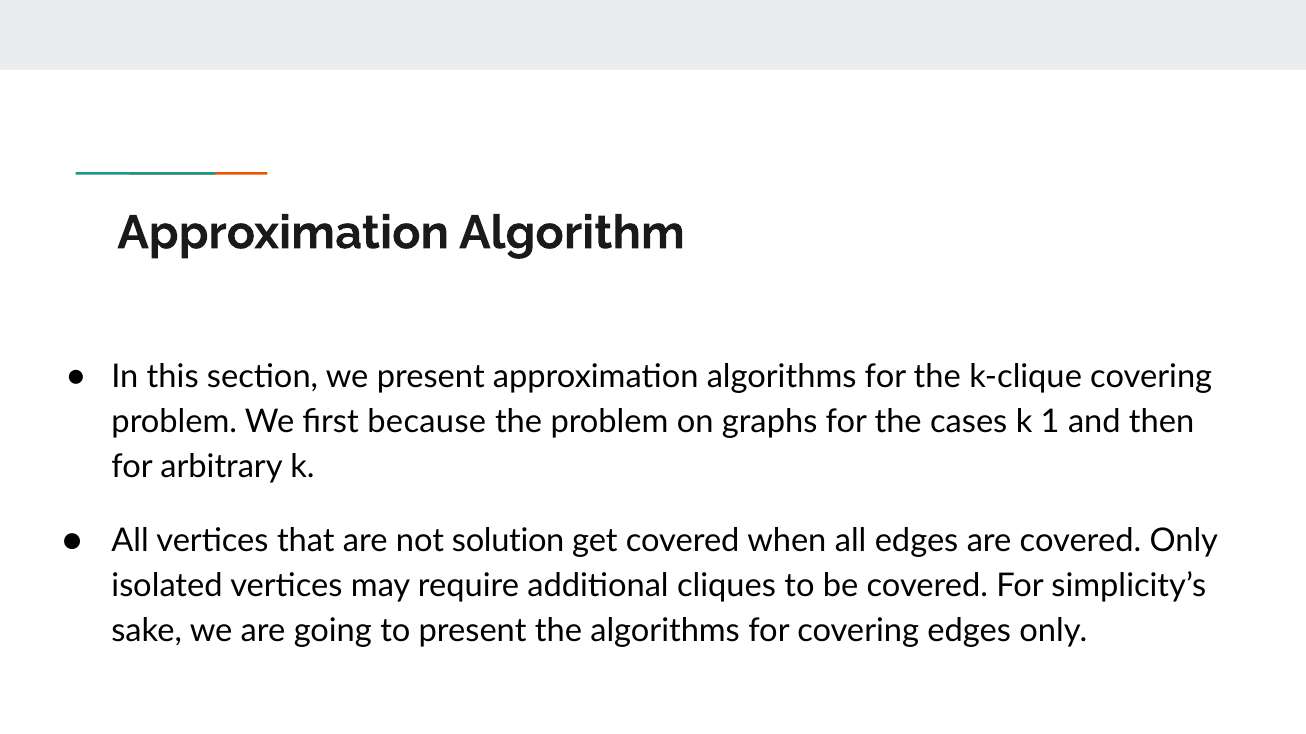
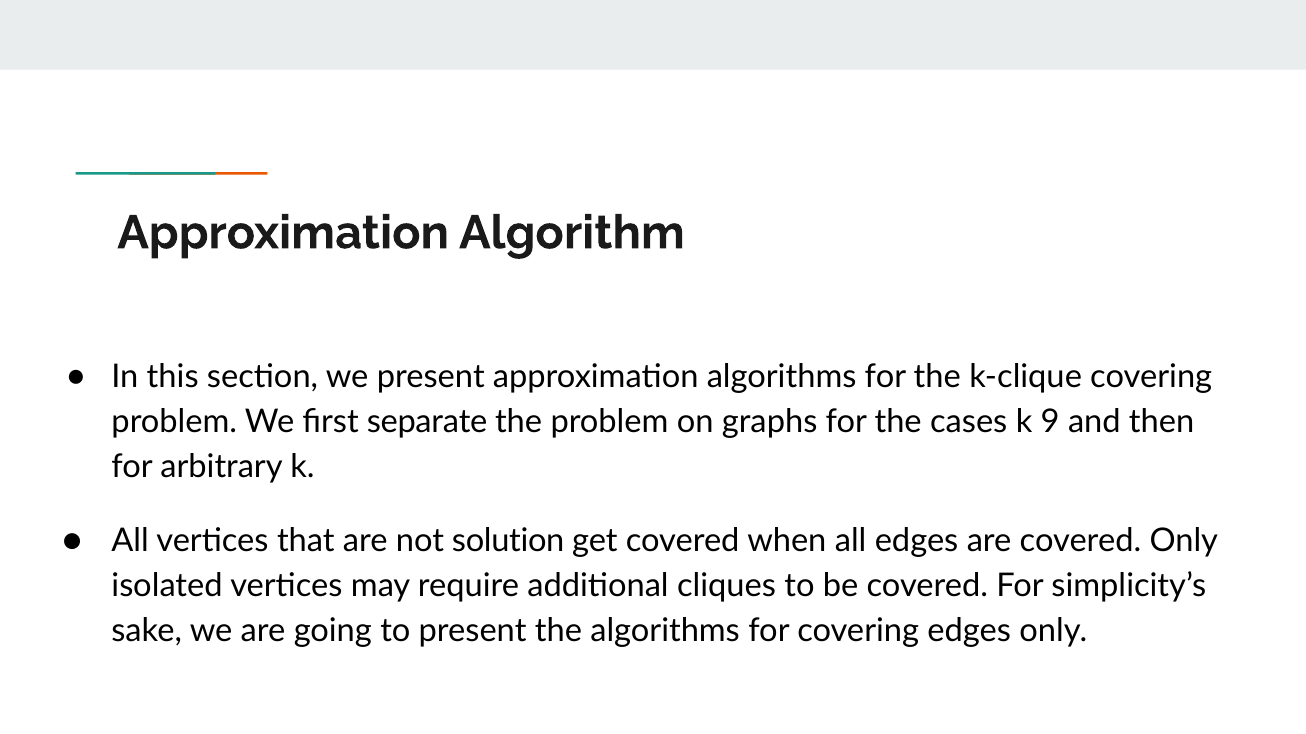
because: because -> separate
1: 1 -> 9
